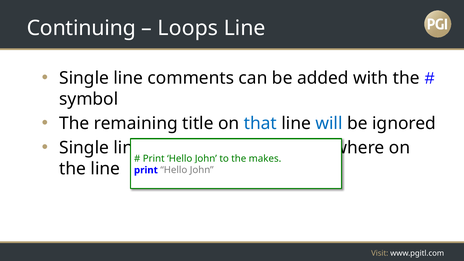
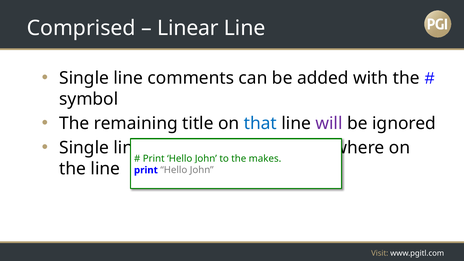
Continuing: Continuing -> Comprised
Loops: Loops -> Linear
will colour: blue -> purple
